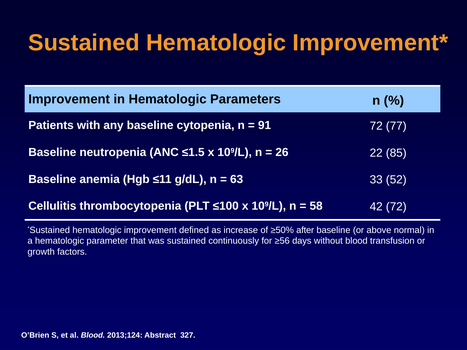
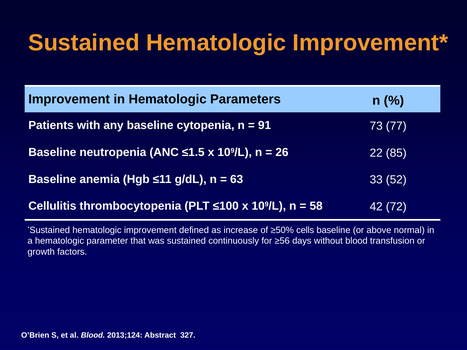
91 72: 72 -> 73
after: after -> cells
